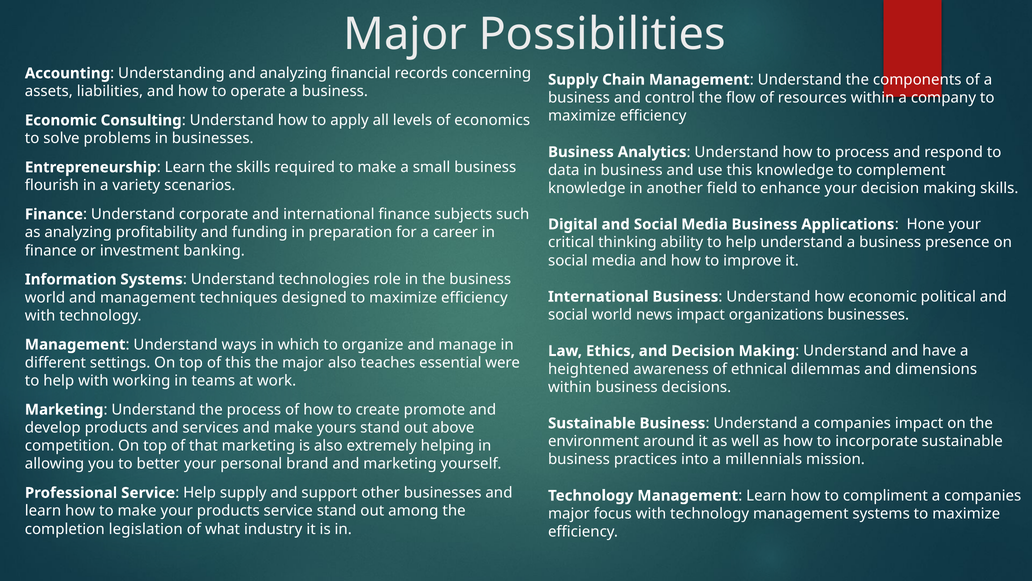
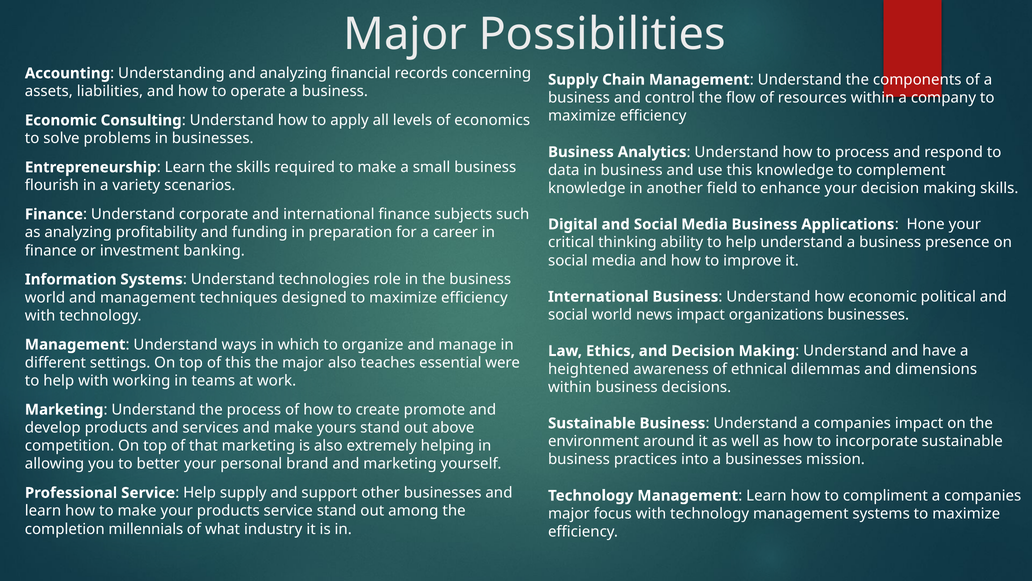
a millennials: millennials -> businesses
legislation: legislation -> millennials
